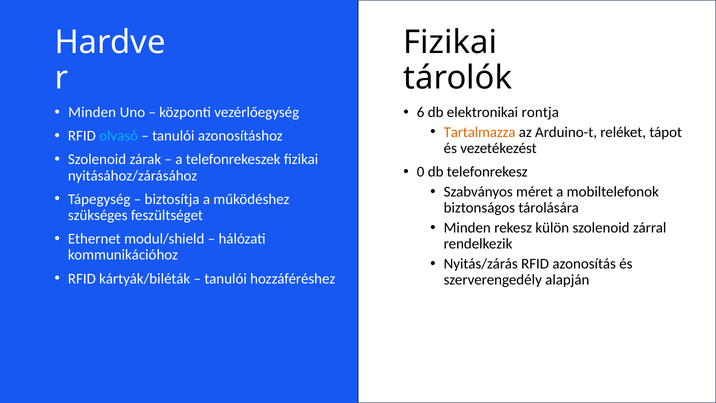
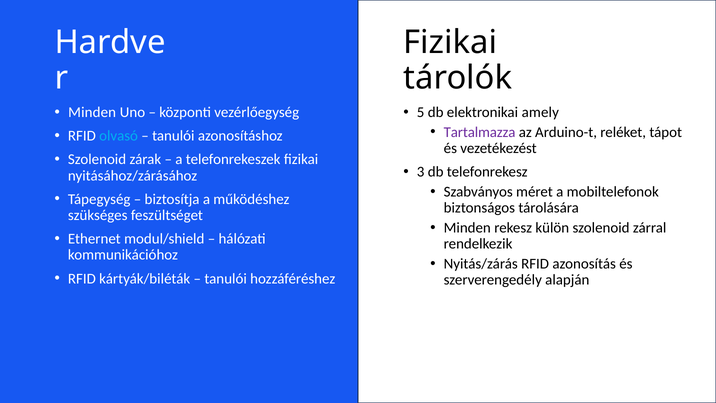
6: 6 -> 5
rontja: rontja -> amely
Tartalmazza colour: orange -> purple
0: 0 -> 3
